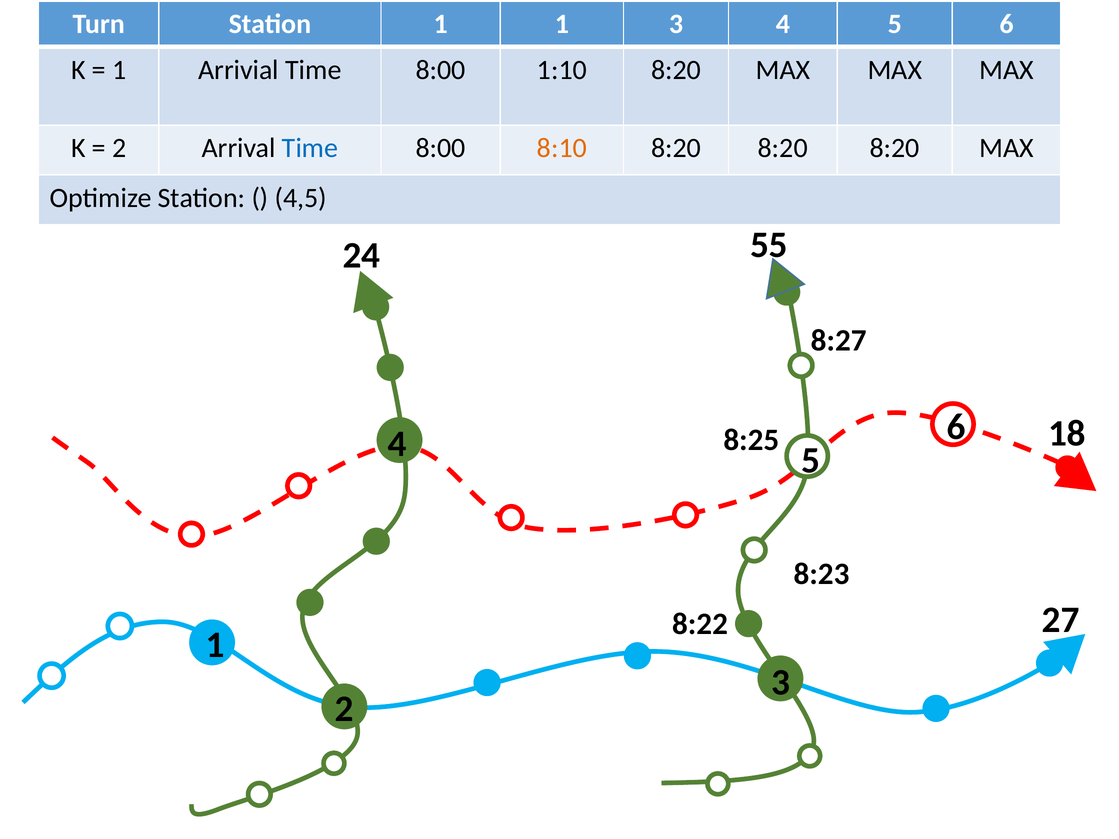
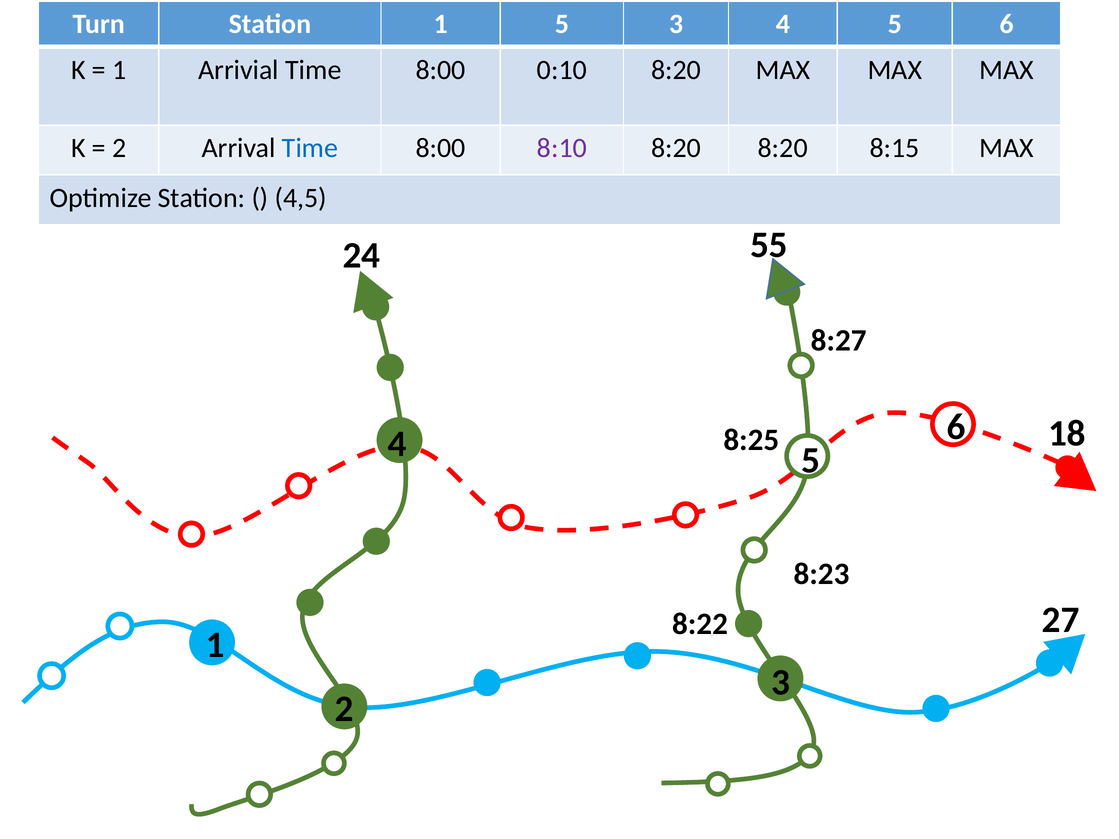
1 1: 1 -> 5
1:10: 1:10 -> 0:10
8:10 colour: orange -> purple
8:20 8:20 8:20: 8:20 -> 8:15
